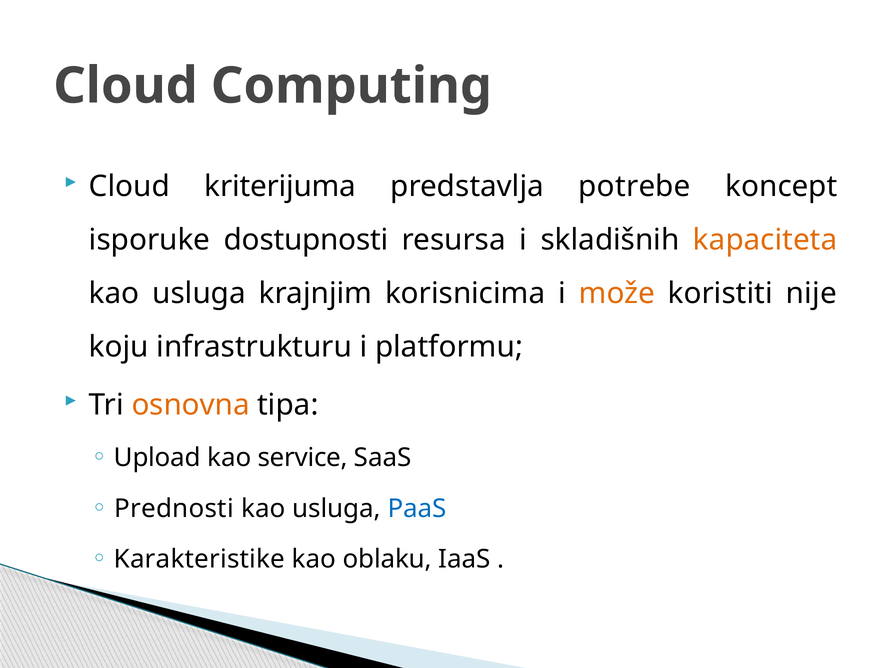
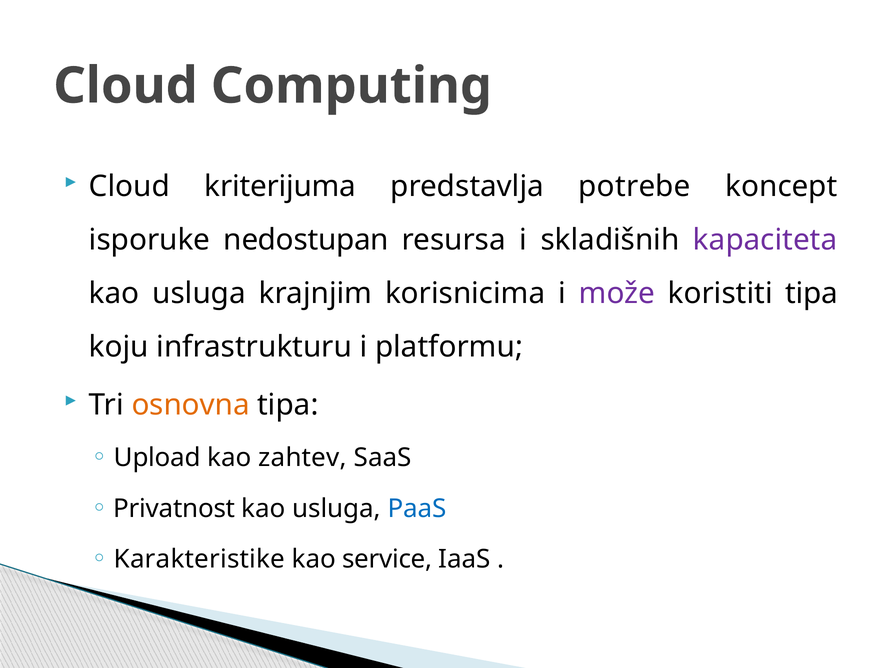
dostupnosti: dostupnosti -> nedostupan
kapaciteta colour: orange -> purple
može colour: orange -> purple
koristiti nije: nije -> tipa
service: service -> zahtev
Prednosti: Prednosti -> Privatnost
oblaku: oblaku -> service
